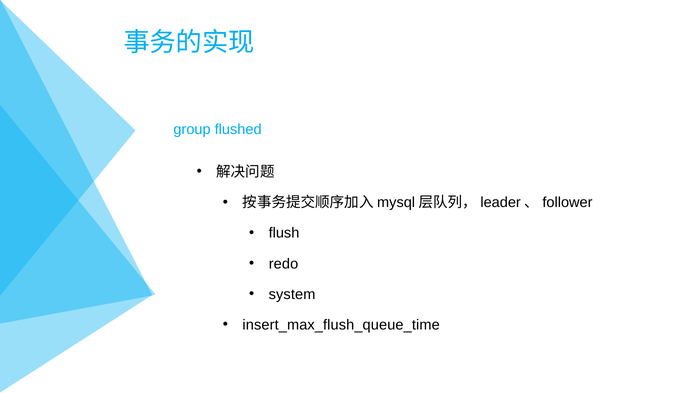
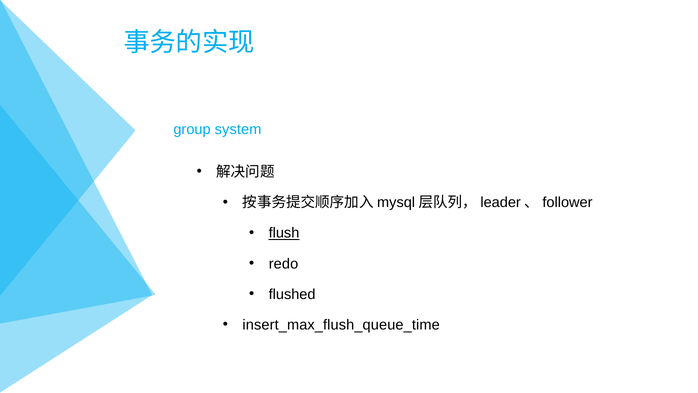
flushed: flushed -> system
flush underline: none -> present
system: system -> flushed
